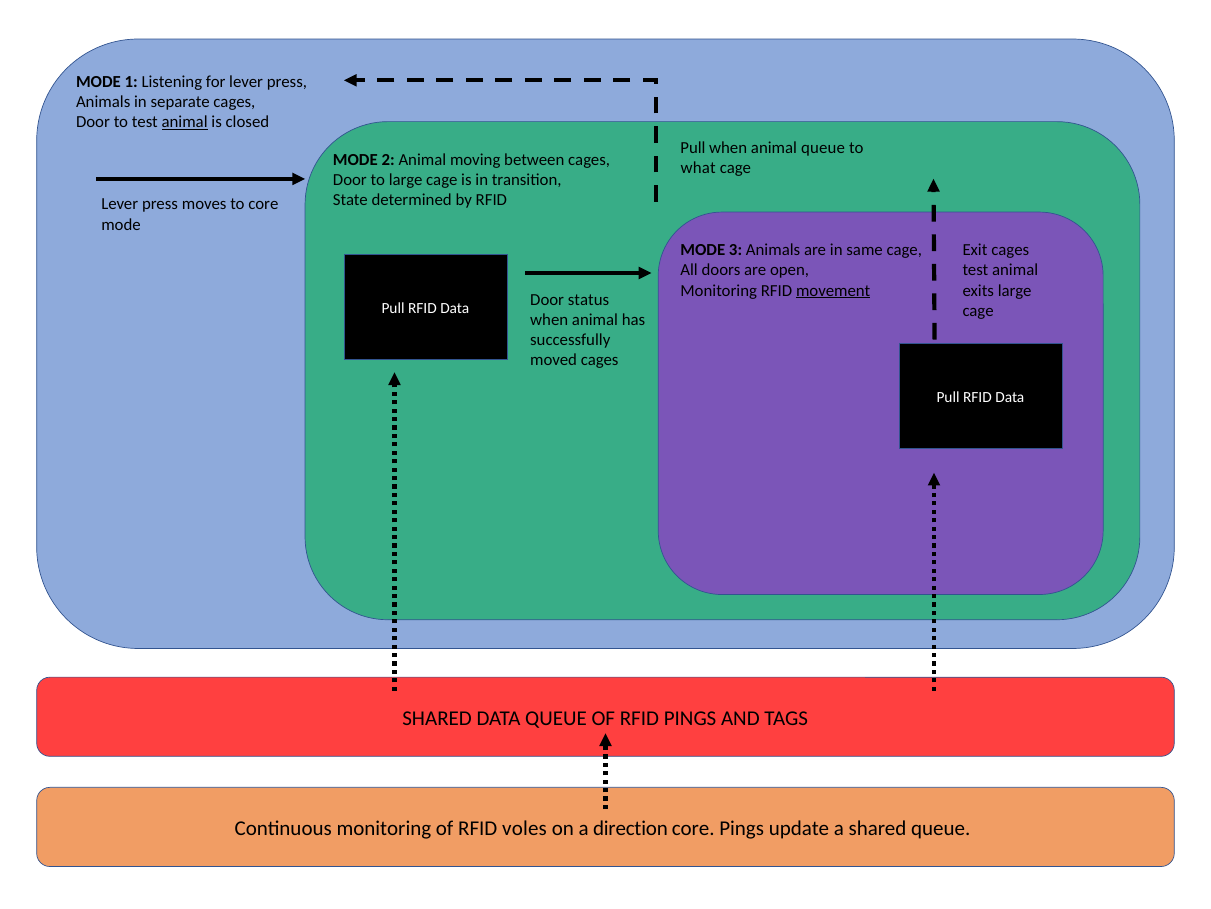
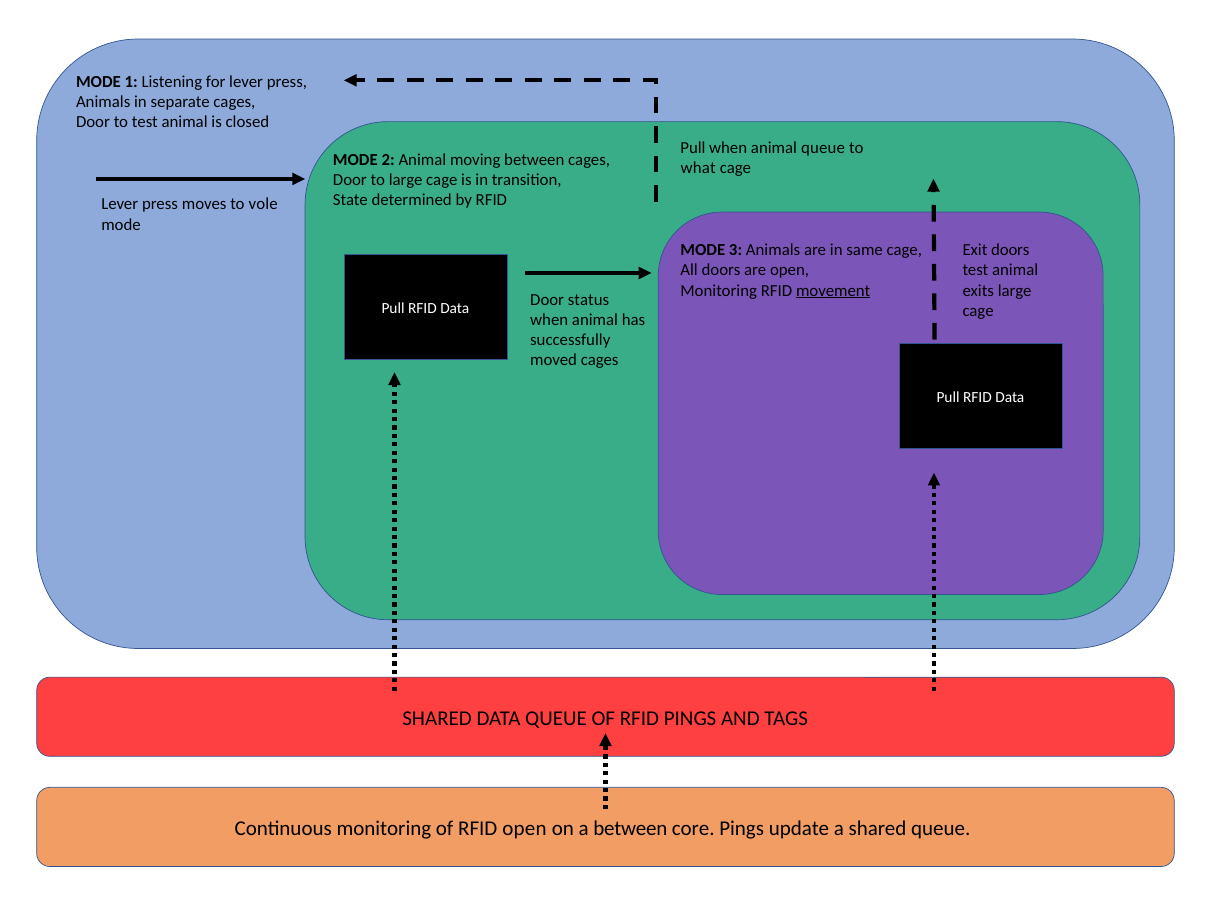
animal at (185, 122) underline: present -> none
to core: core -> vole
Exit cages: cages -> doors
RFID voles: voles -> open
a direction: direction -> between
